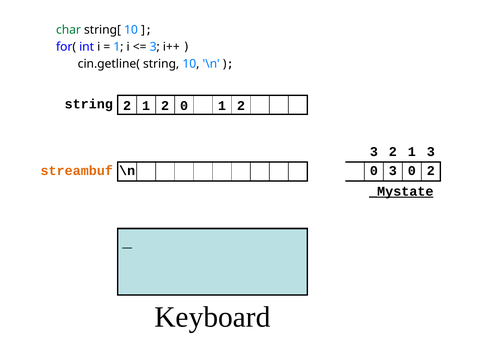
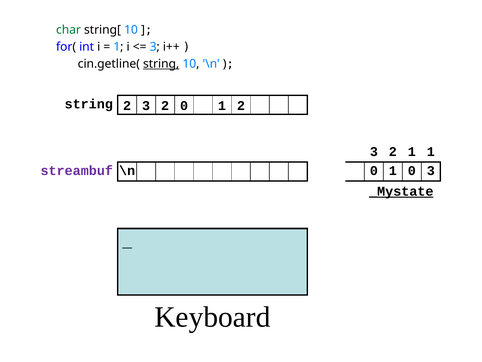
string at (161, 64) underline: none -> present
1 at (146, 106): 1 -> 3
1 3: 3 -> 1
streambuf colour: orange -> purple
3 at (393, 170): 3 -> 1
0 2: 2 -> 3
